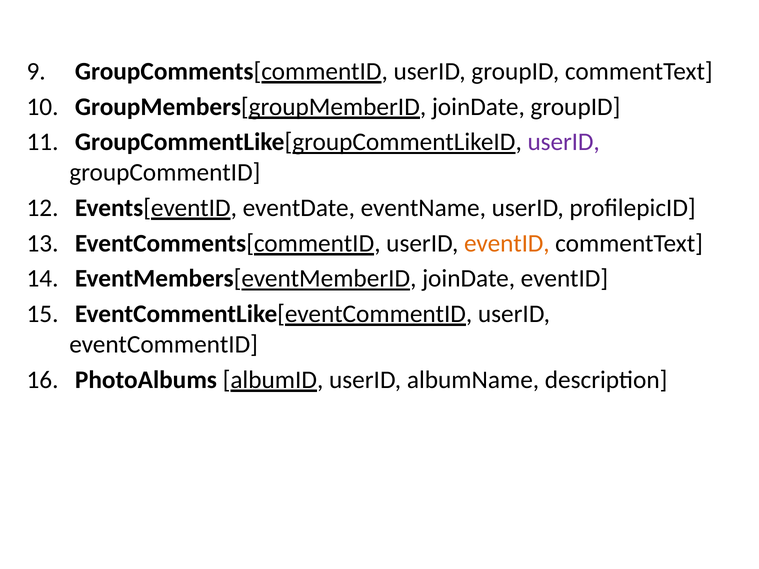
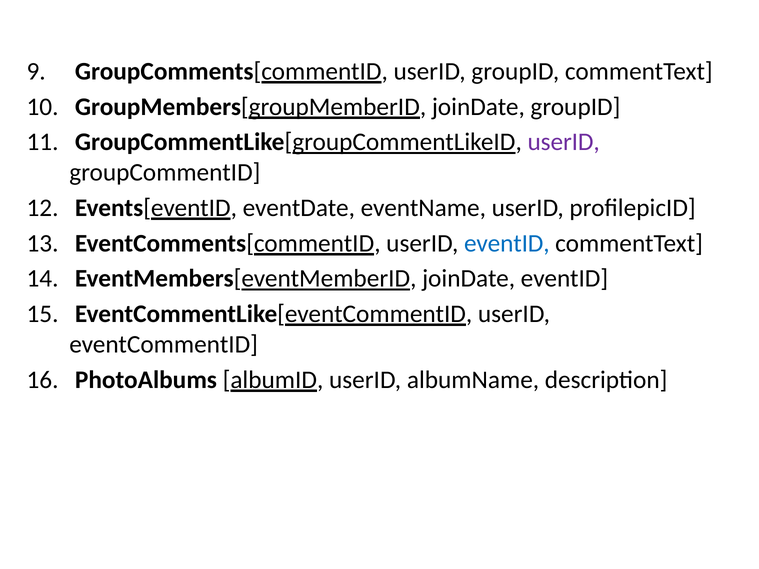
eventID at (507, 243) colour: orange -> blue
